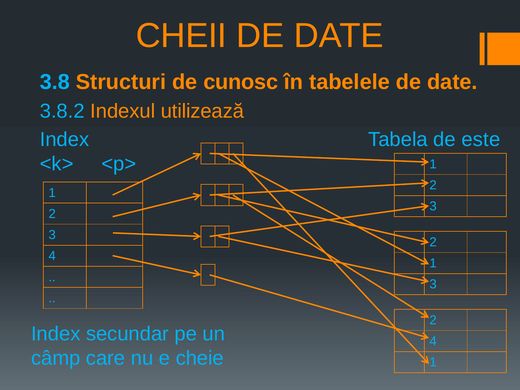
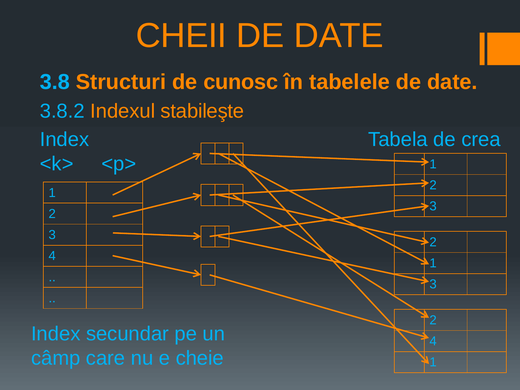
utilizează: utilizează -> stabileşte
este: este -> crea
